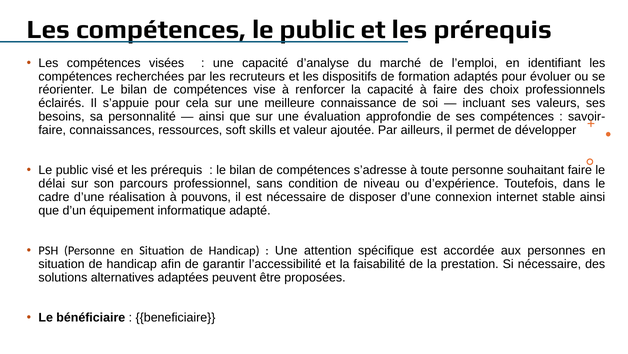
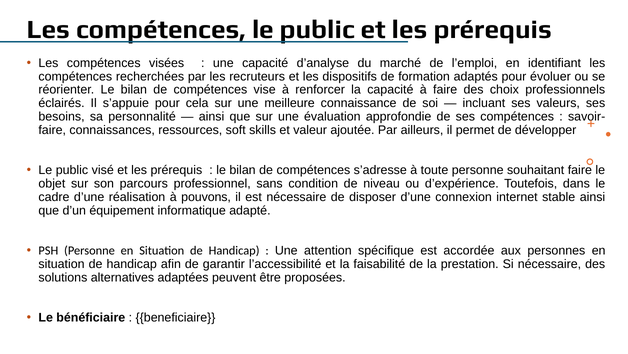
délai: délai -> objet
